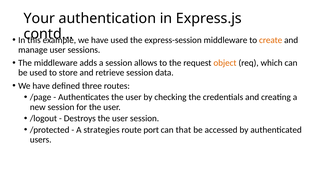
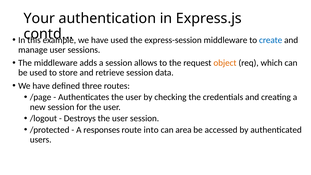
create colour: orange -> blue
strategies: strategies -> responses
port: port -> into
that: that -> area
